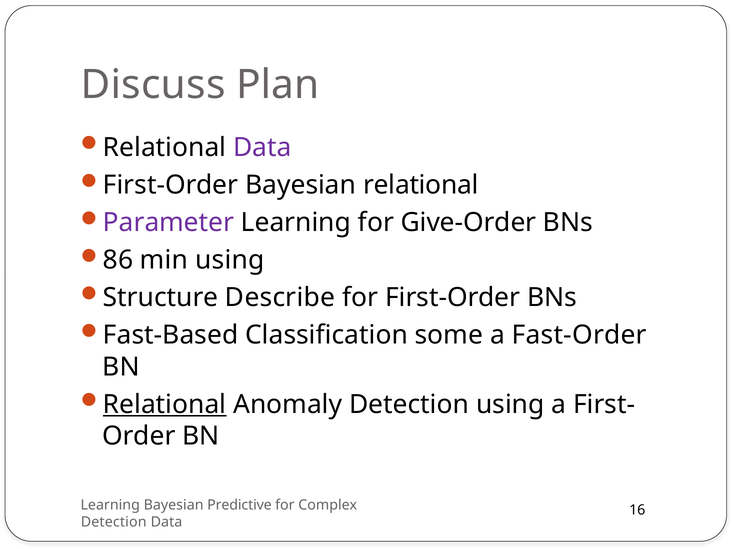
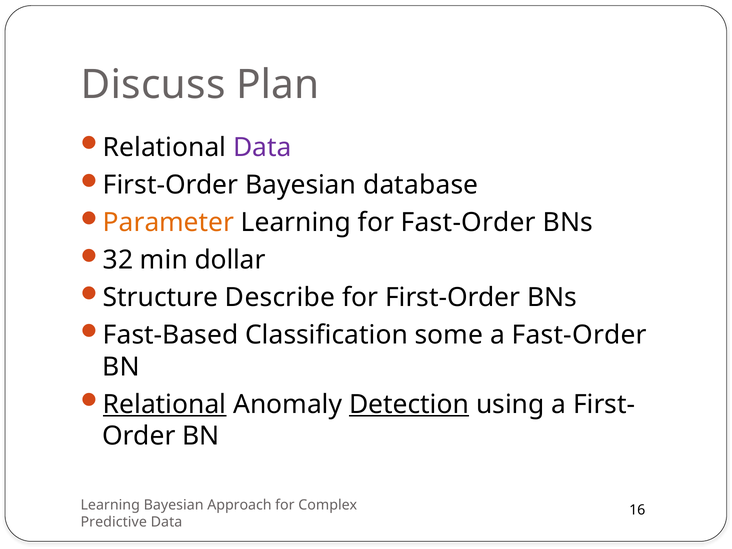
Bayesian relational: relational -> database
Parameter colour: purple -> orange
for Give-Order: Give-Order -> Fast-Order
86: 86 -> 32
min using: using -> dollar
Detection at (409, 404) underline: none -> present
Predictive: Predictive -> Approach
Detection at (114, 522): Detection -> Predictive
